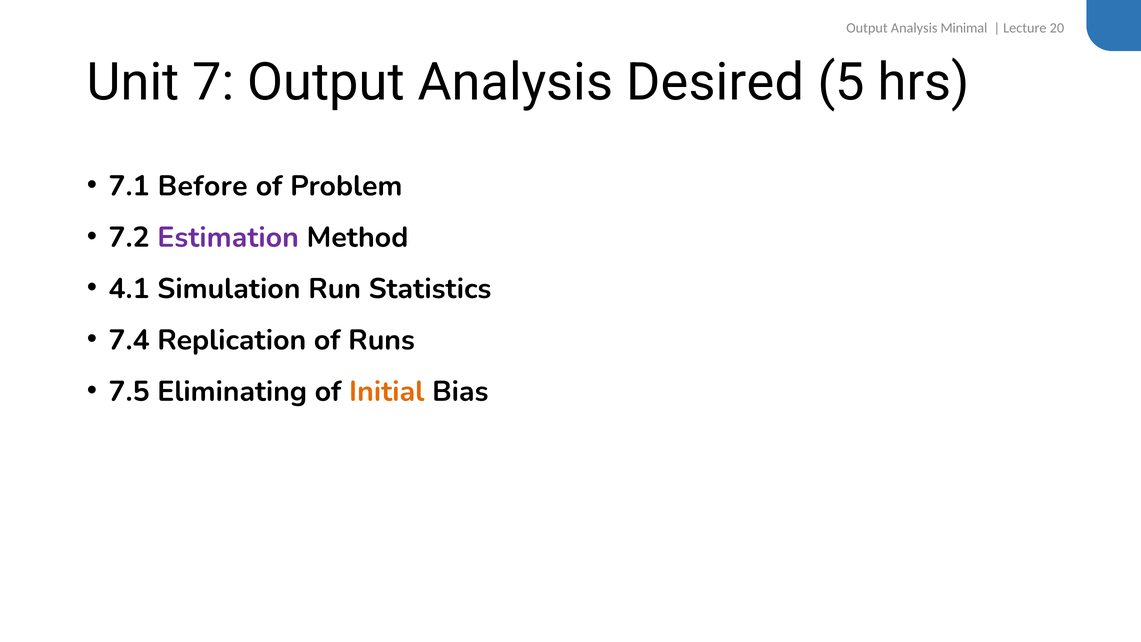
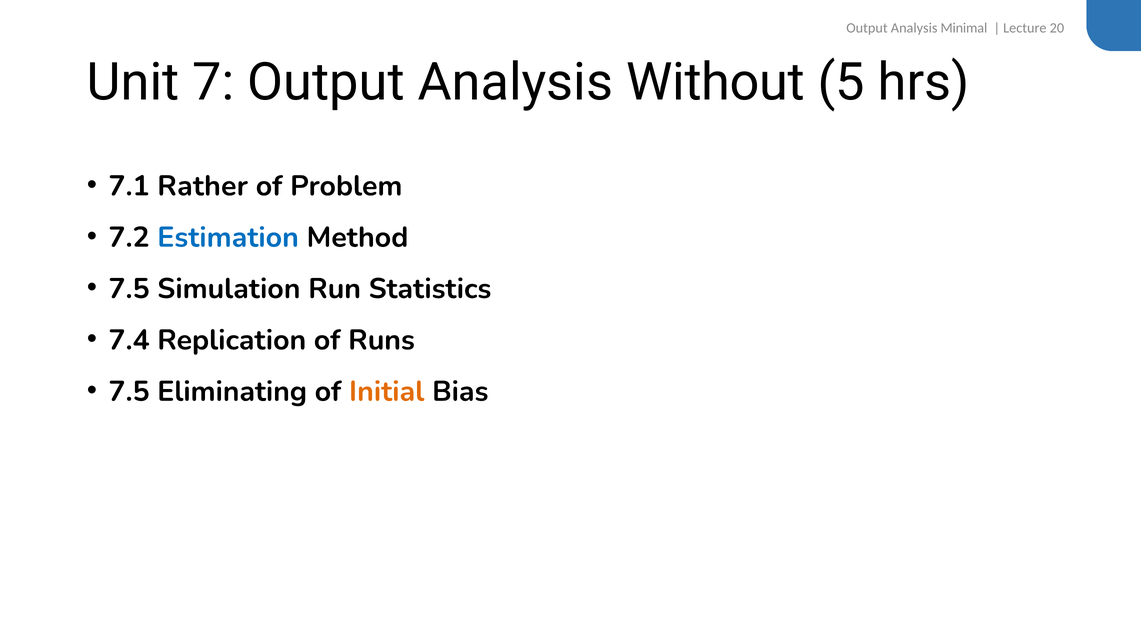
Desired: Desired -> Without
Before: Before -> Rather
Estimation colour: purple -> blue
4.1 at (129, 289): 4.1 -> 7.5
